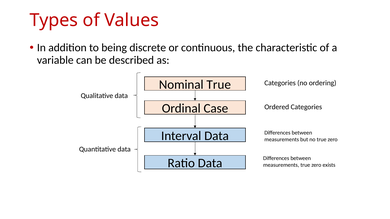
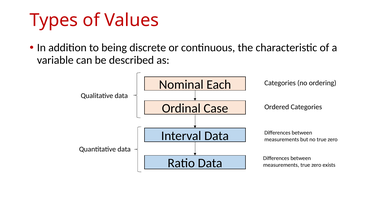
Nominal True: True -> Each
